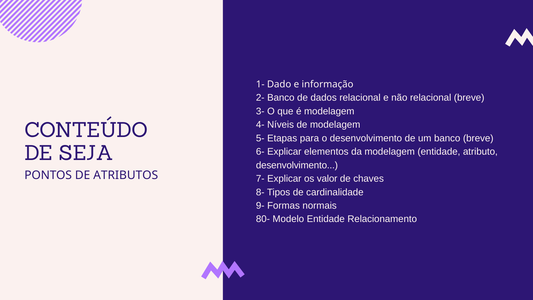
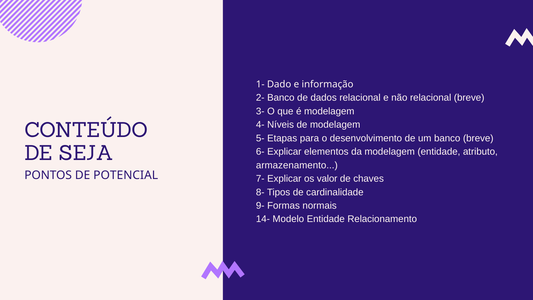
desenvolvimento at (297, 165): desenvolvimento -> armazenamento
ATRIBUTOS: ATRIBUTOS -> POTENCIAL
80-: 80- -> 14-
